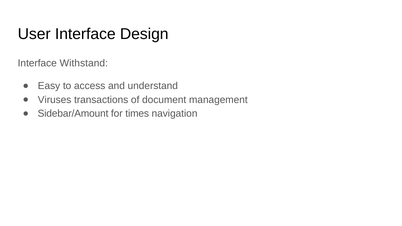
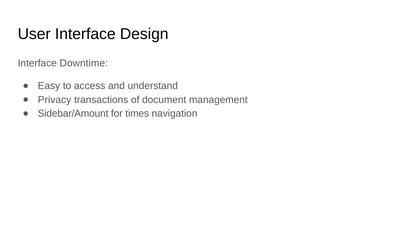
Withstand: Withstand -> Downtime
Viruses: Viruses -> Privacy
